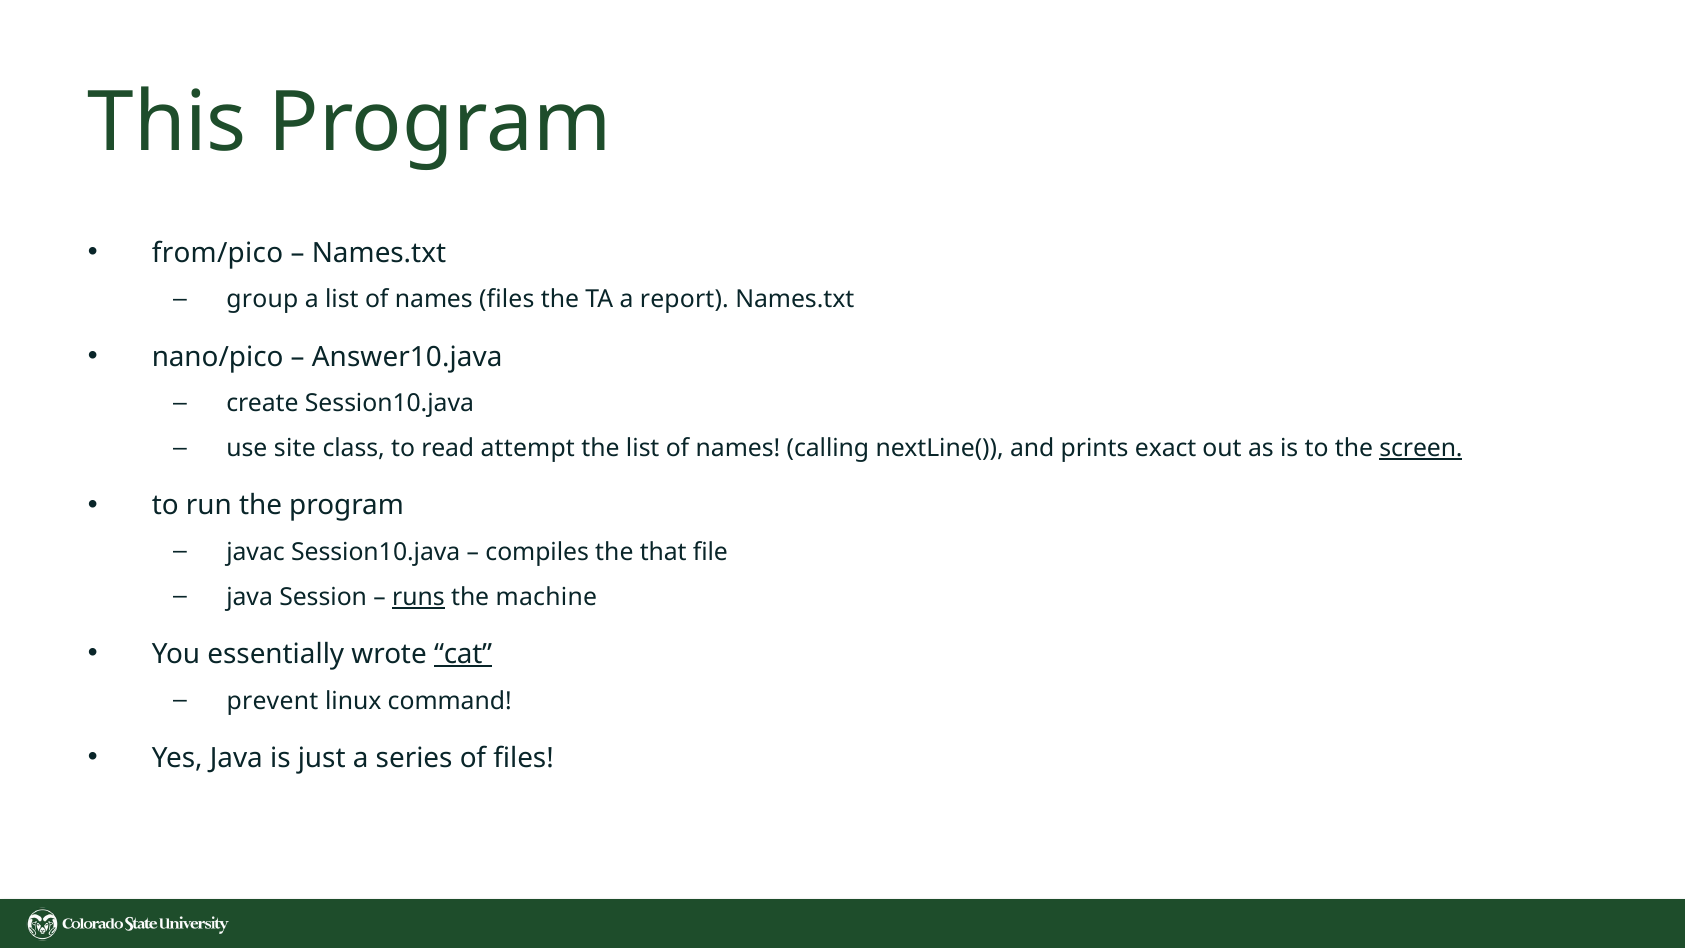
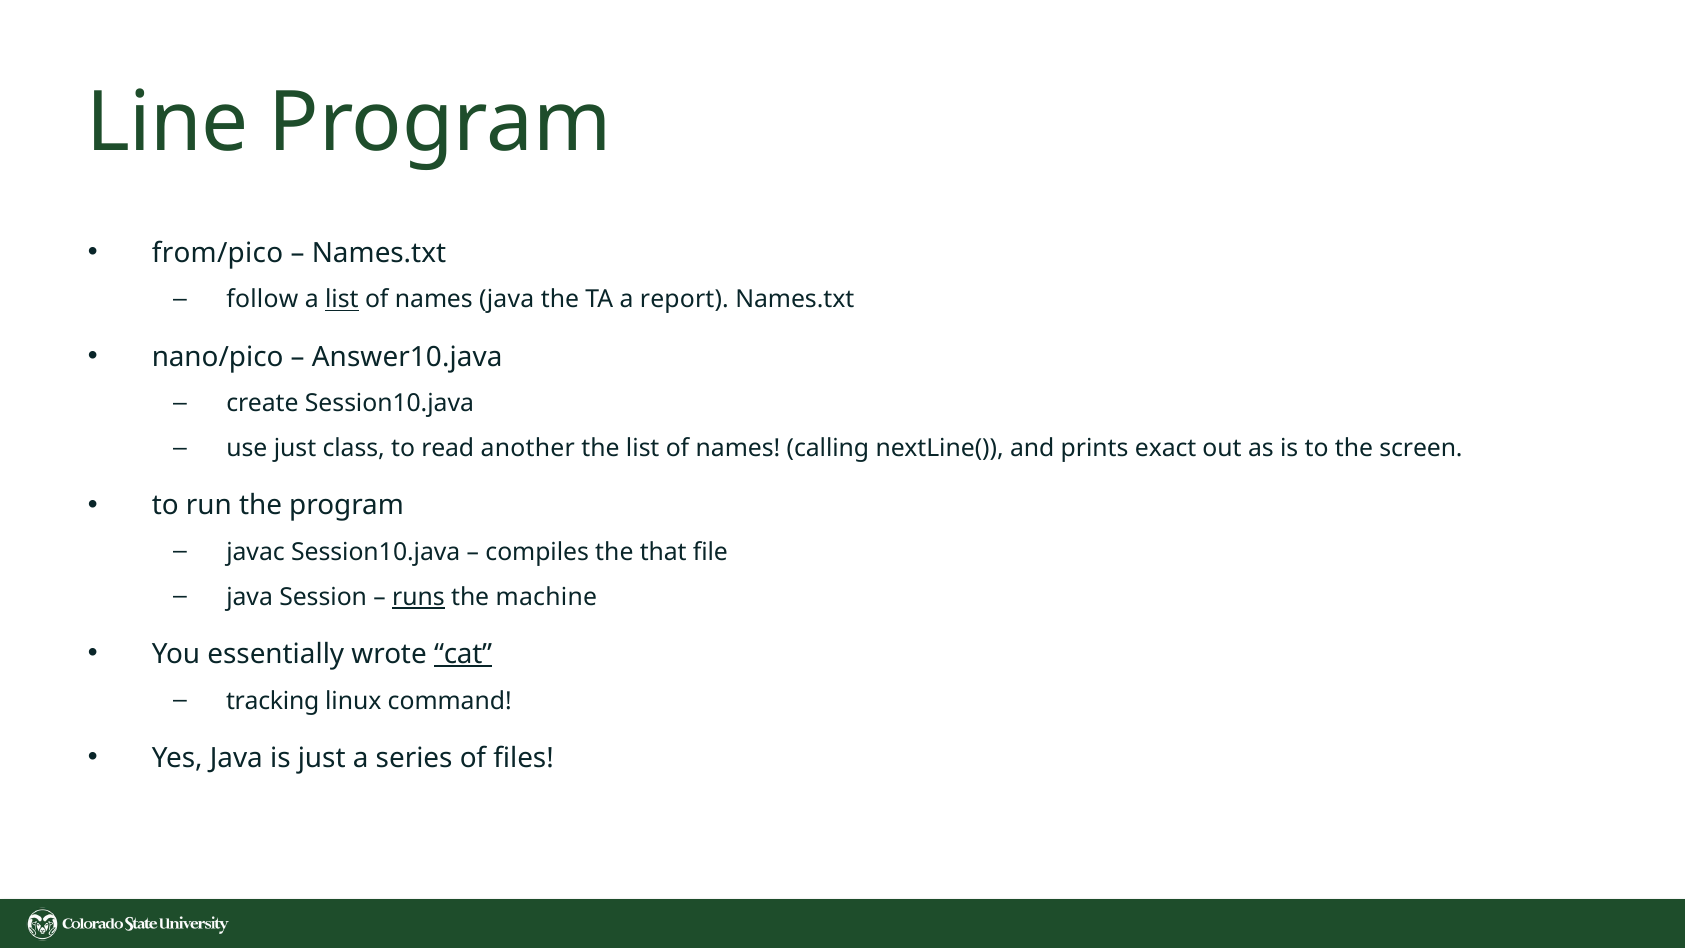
This: This -> Line
group: group -> follow
list at (342, 300) underline: none -> present
names files: files -> java
use site: site -> just
attempt: attempt -> another
screen underline: present -> none
prevent: prevent -> tracking
